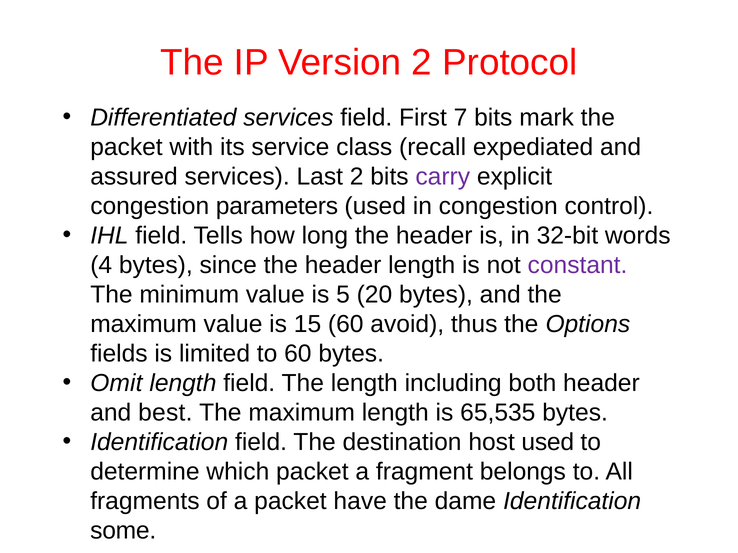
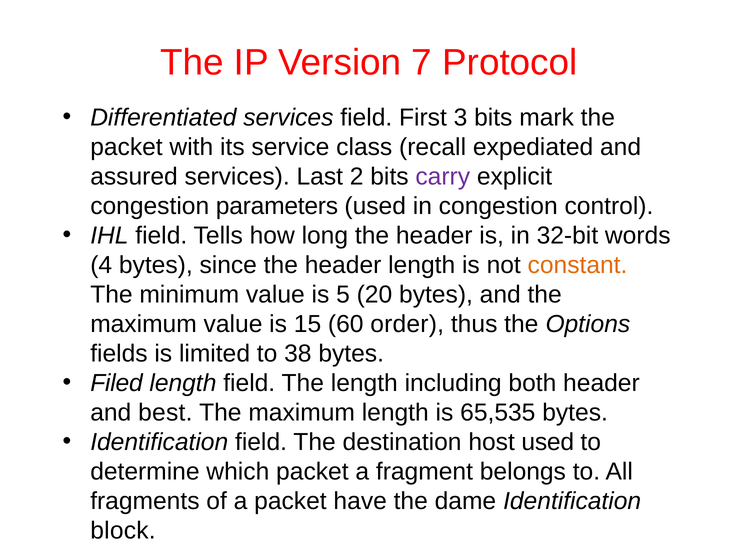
Version 2: 2 -> 7
7: 7 -> 3
constant colour: purple -> orange
avoid: avoid -> order
to 60: 60 -> 38
Omit: Omit -> Filed
some: some -> block
